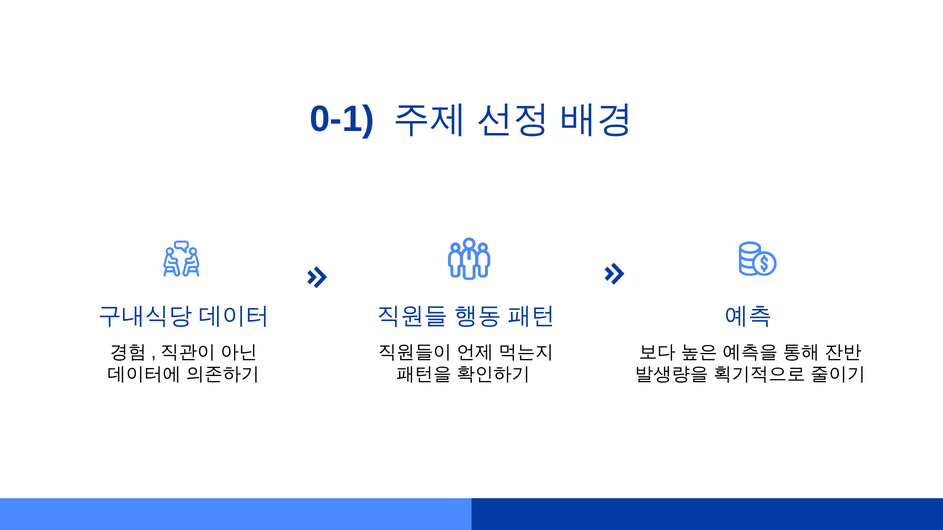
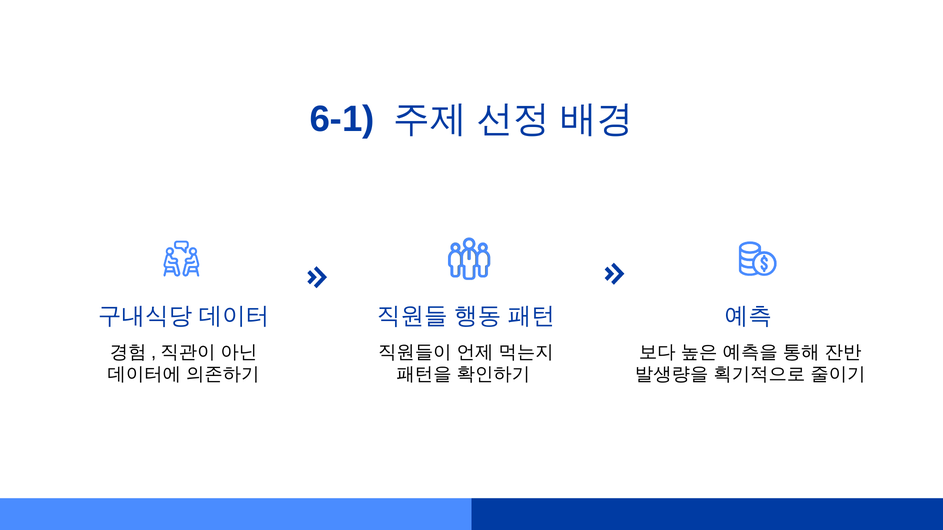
0-1: 0-1 -> 6-1
